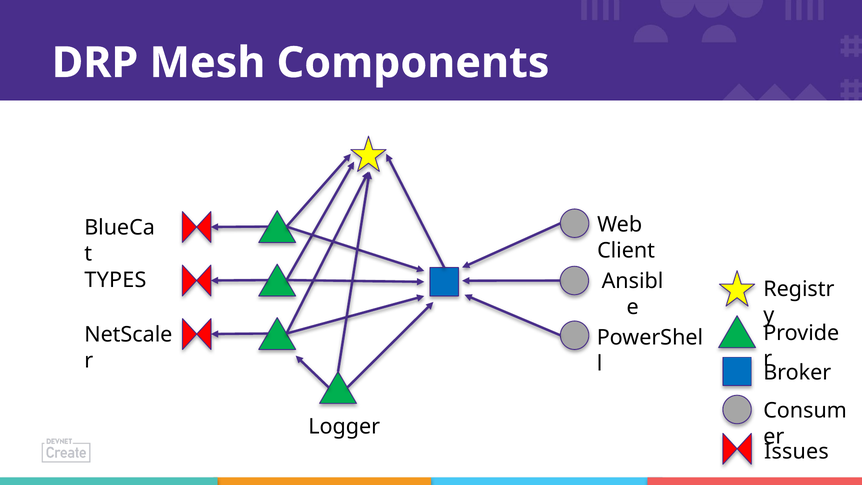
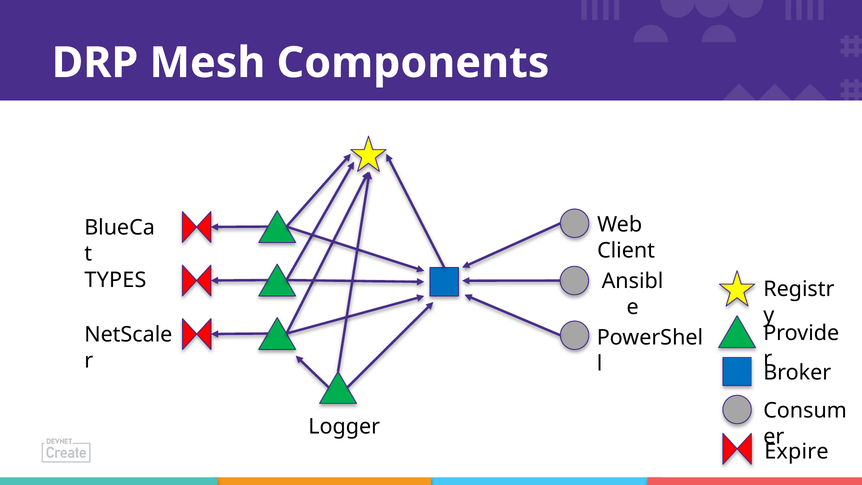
Issues: Issues -> Expire
